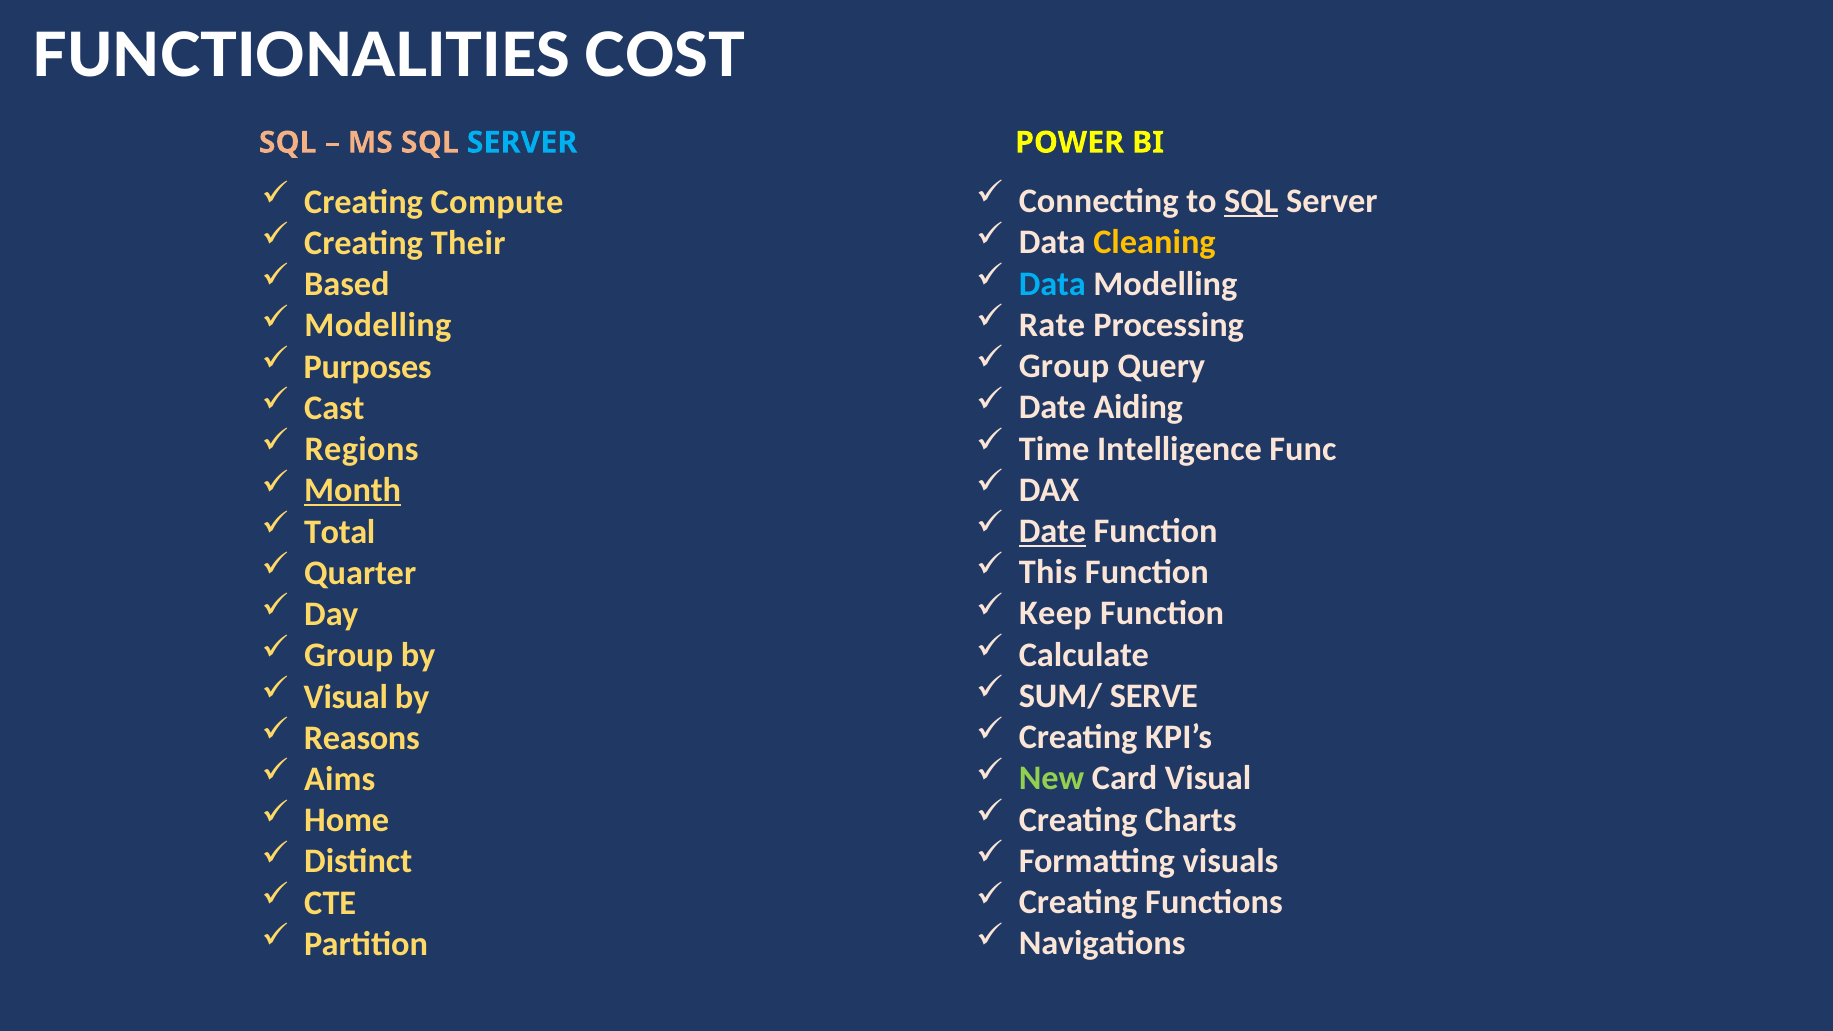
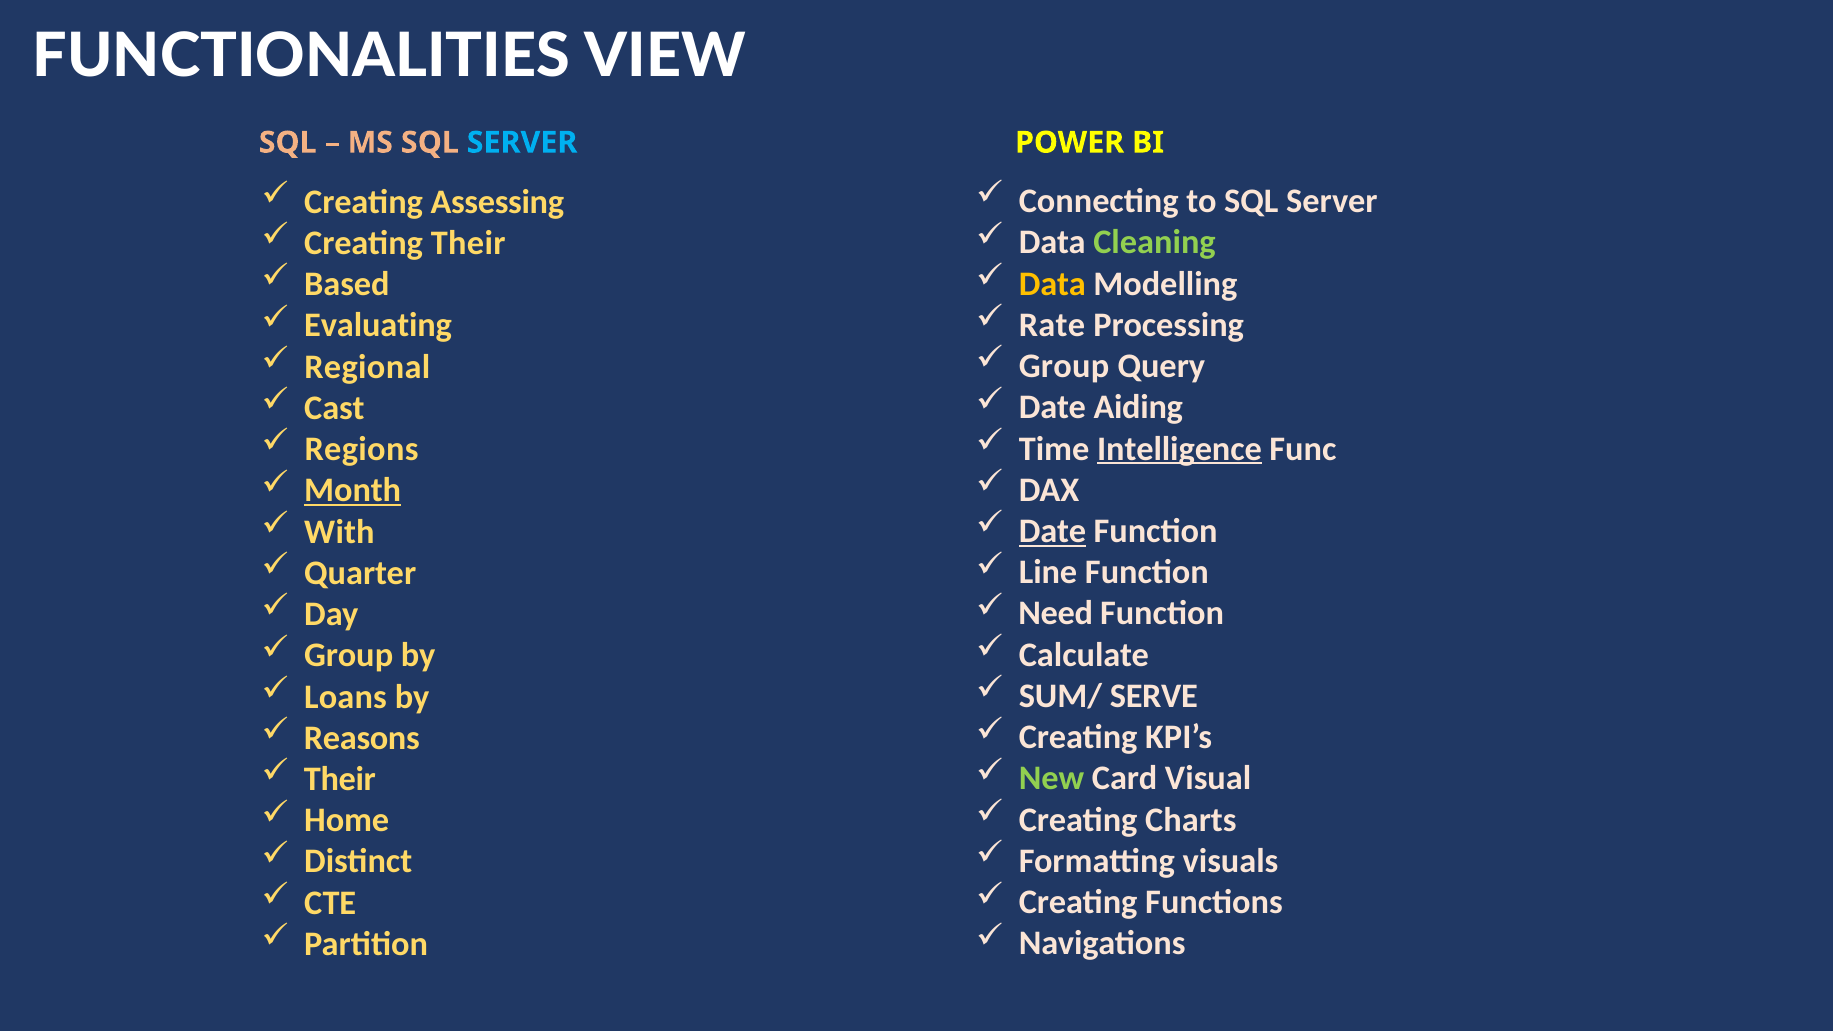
COST: COST -> VIEW
SQL at (1251, 201) underline: present -> none
Compute: Compute -> Assessing
Cleaning colour: yellow -> light green
Data at (1052, 284) colour: light blue -> yellow
Modelling at (378, 326): Modelling -> Evaluating
Purposes: Purposes -> Regional
Intelligence underline: none -> present
Total: Total -> With
This: This -> Line
Keep: Keep -> Need
Visual at (346, 697): Visual -> Loans
Aims at (340, 779): Aims -> Their
